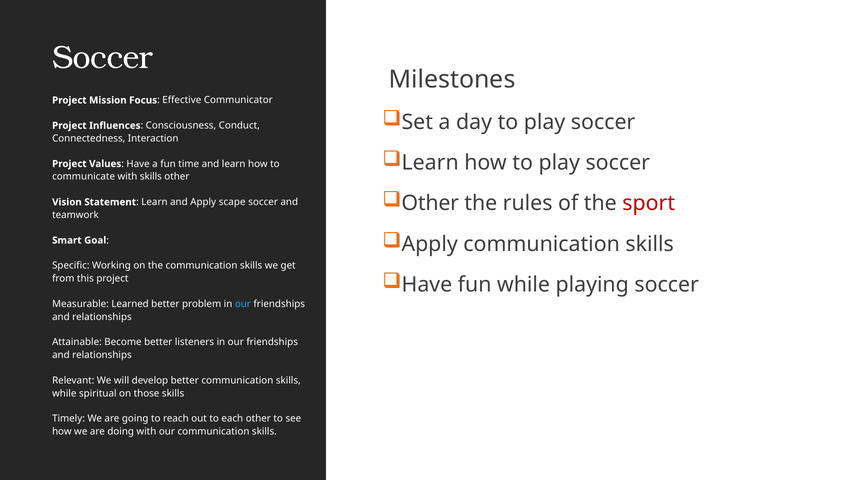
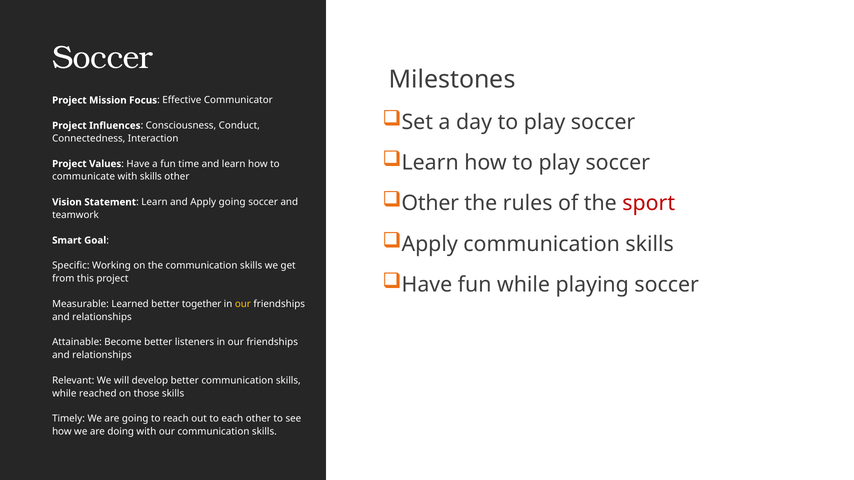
Apply scape: scape -> going
problem: problem -> together
our at (243, 304) colour: light blue -> yellow
spiritual: spiritual -> reached
